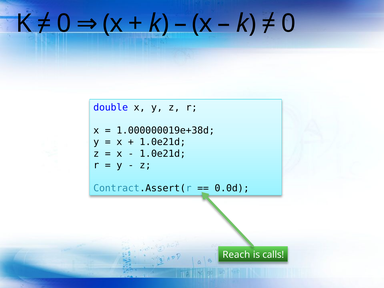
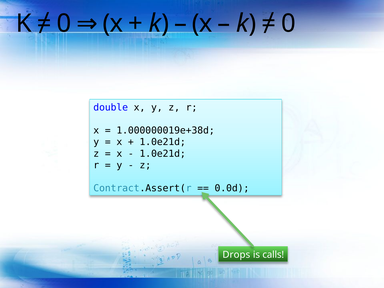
Reach: Reach -> Drops
